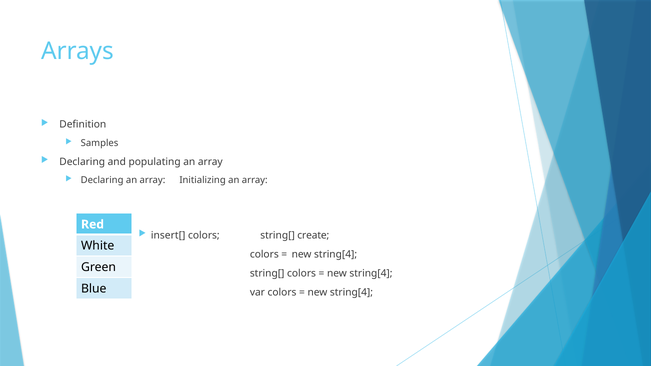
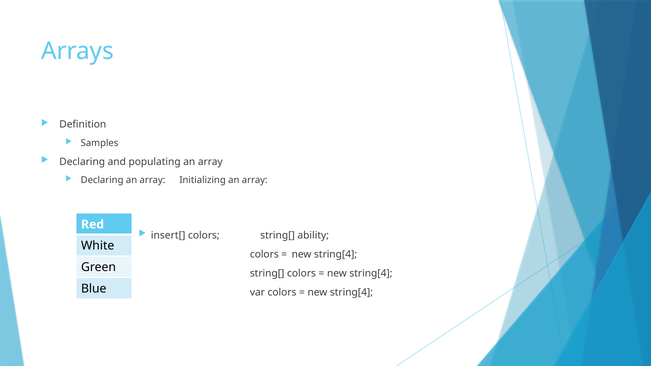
create: create -> ability
